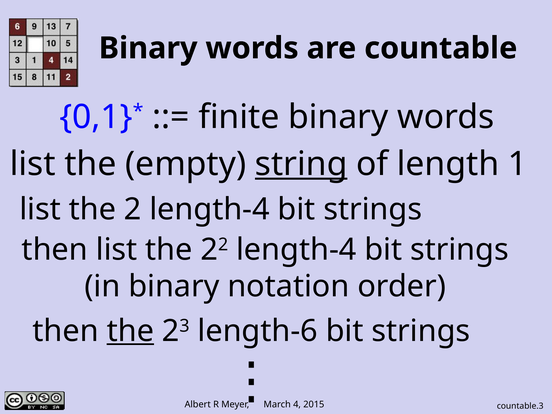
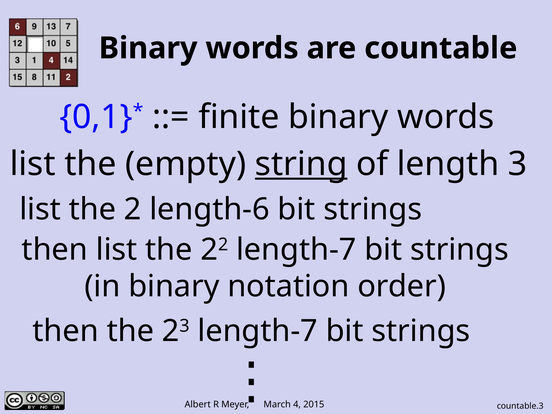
1: 1 -> 3
2 length-4: length-4 -> length-6
22 length-4: length-4 -> length-7
the at (130, 331) underline: present -> none
23 length-6: length-6 -> length-7
